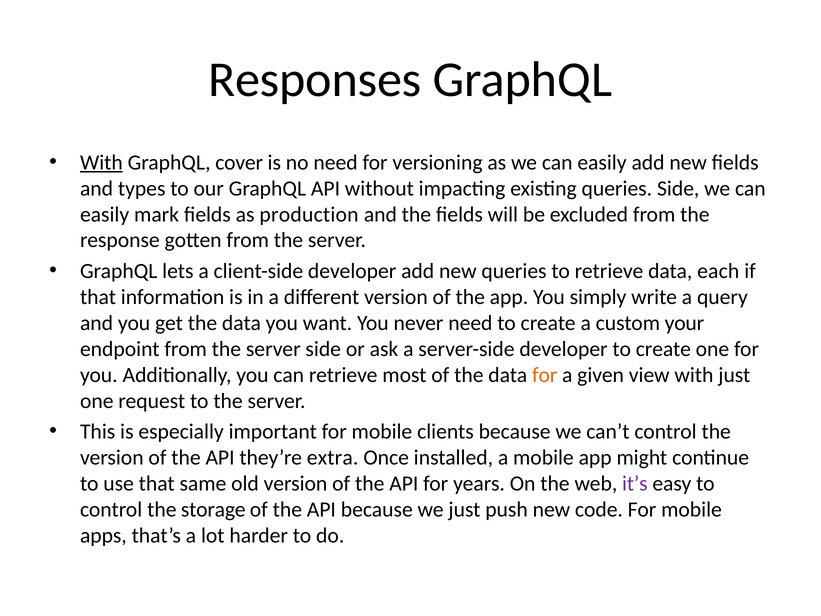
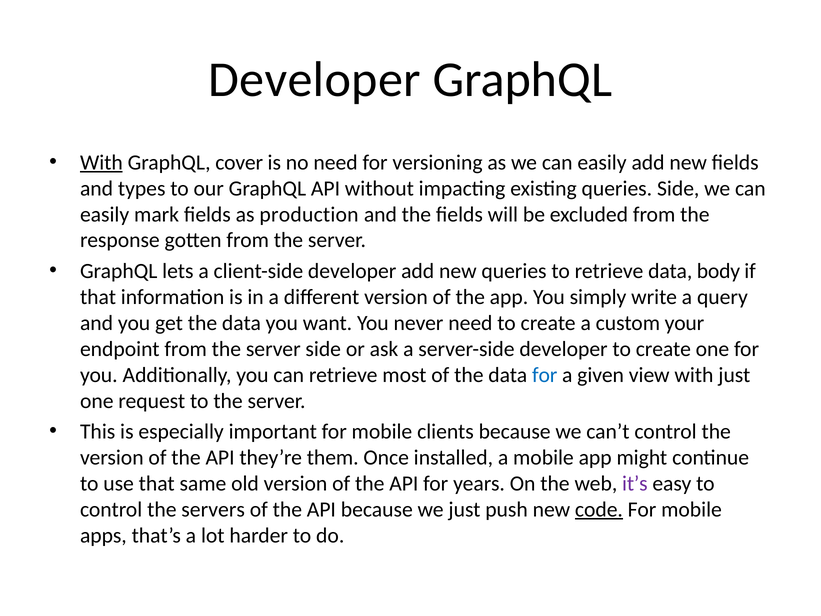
Responses at (315, 79): Responses -> Developer
each: each -> body
for at (545, 375) colour: orange -> blue
extra: extra -> them
storage: storage -> servers
code underline: none -> present
